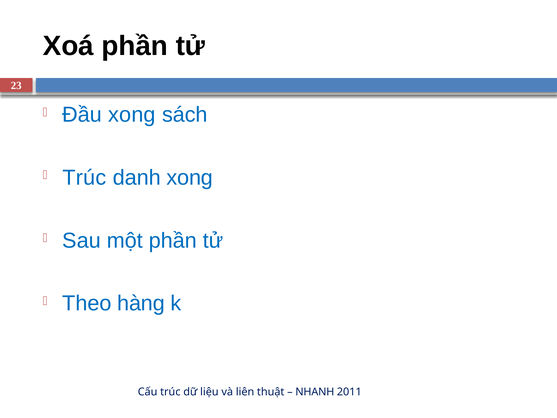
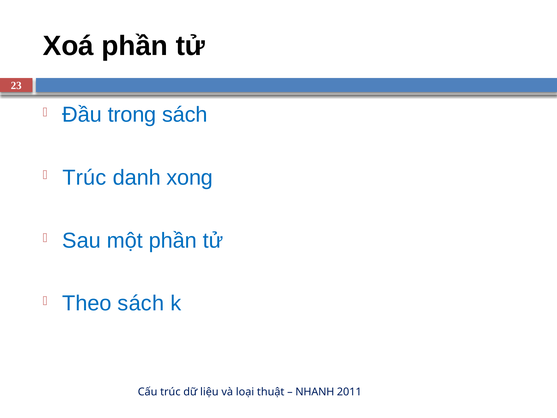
Đầu xong: xong -> trong
Theo hàng: hàng -> sách
liên: liên -> loại
